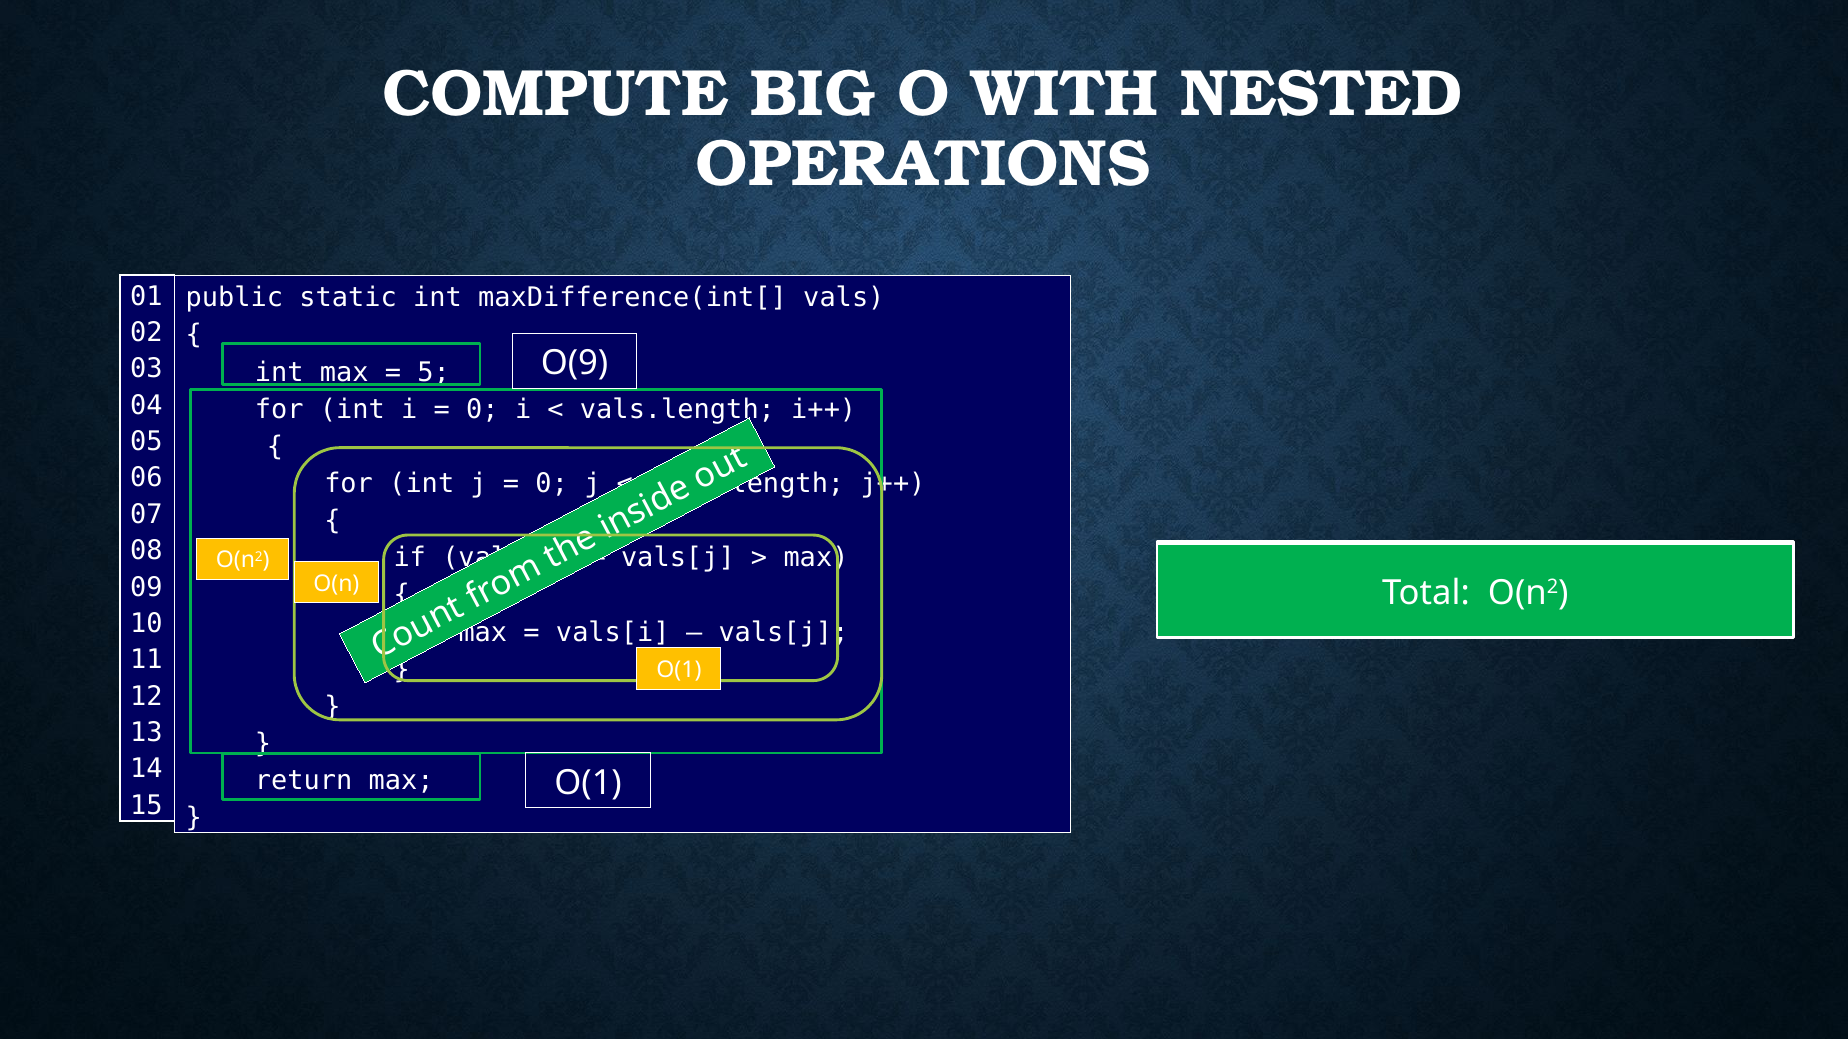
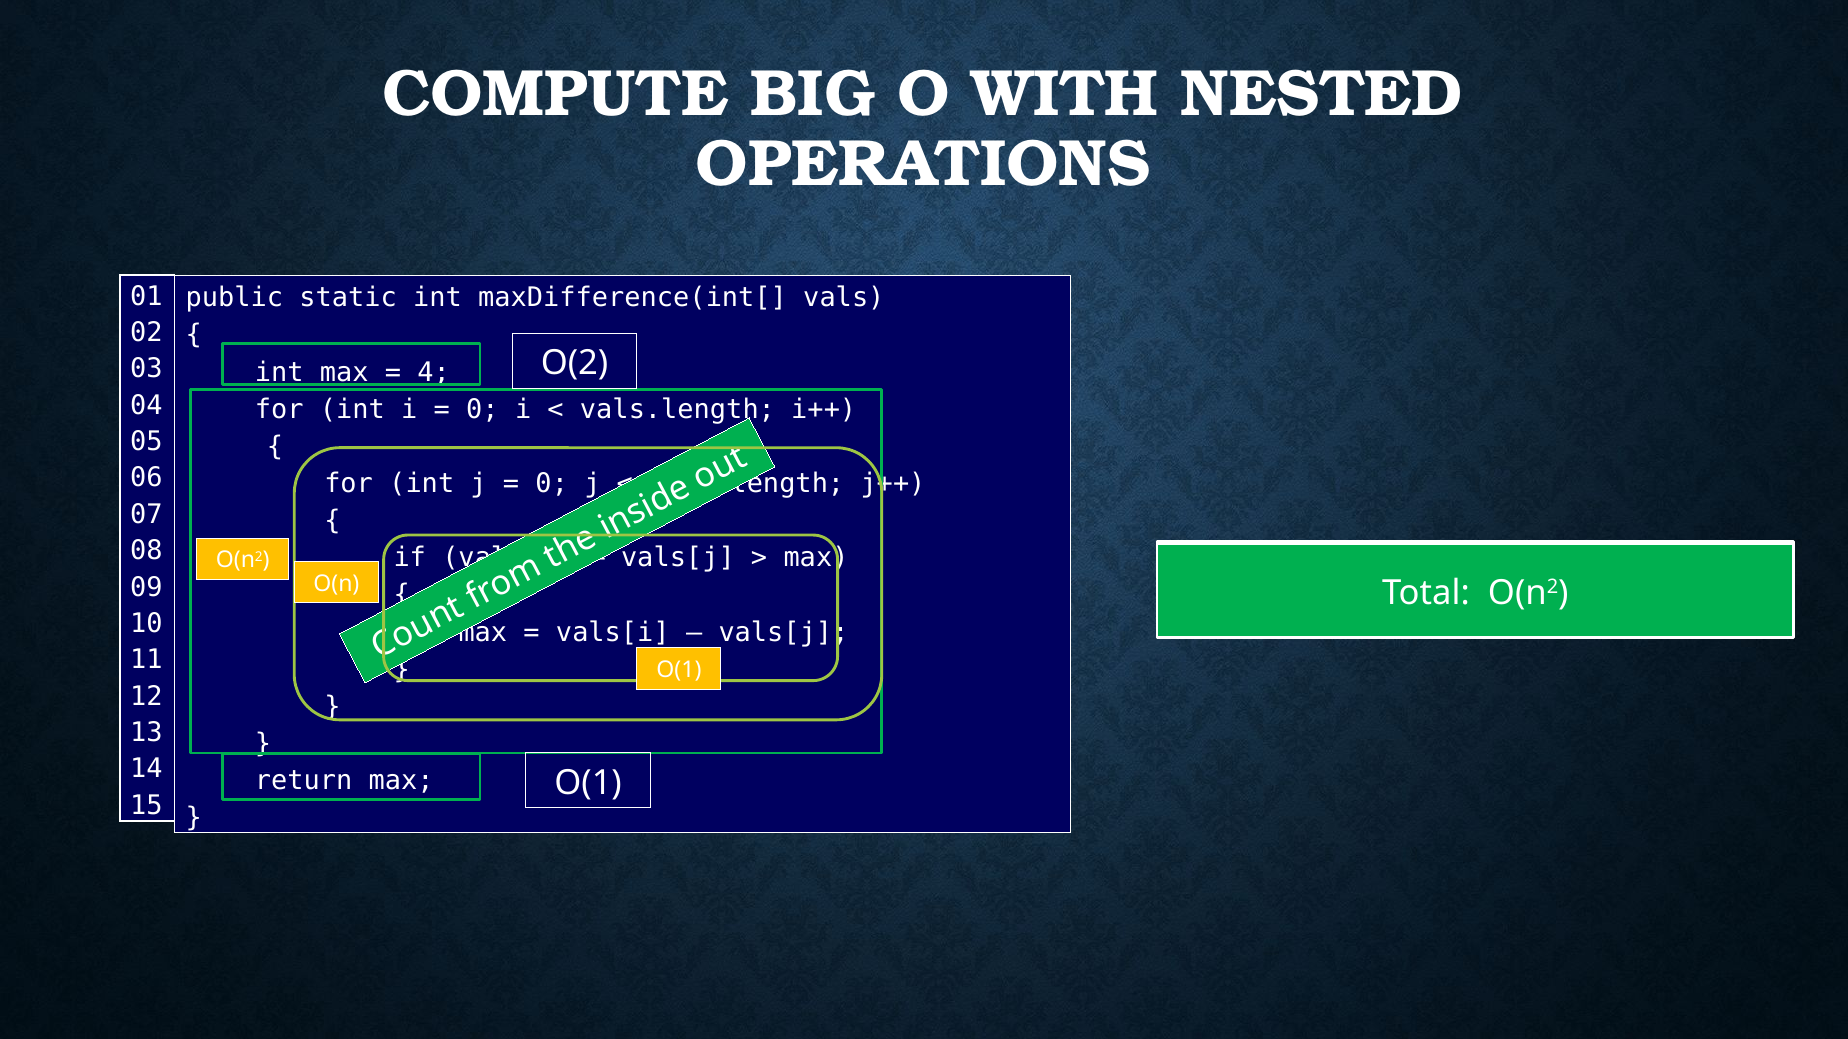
O(9 at (575, 364): O(9 -> O(2
5: 5 -> 4
